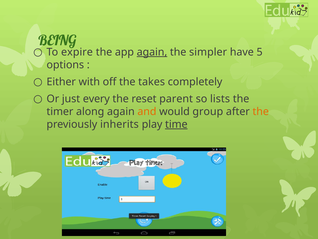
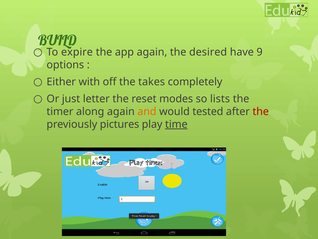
BEING: BEING -> BUILD
again at (152, 52) underline: present -> none
simpler: simpler -> desired
5: 5 -> 9
every: every -> letter
parent: parent -> modes
group: group -> tested
the at (261, 111) colour: orange -> red
inherits: inherits -> pictures
